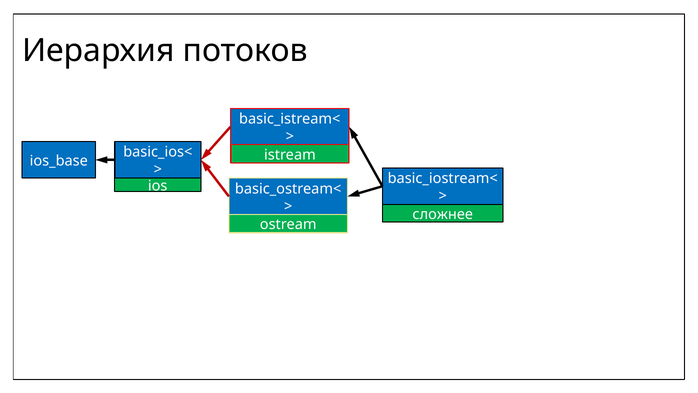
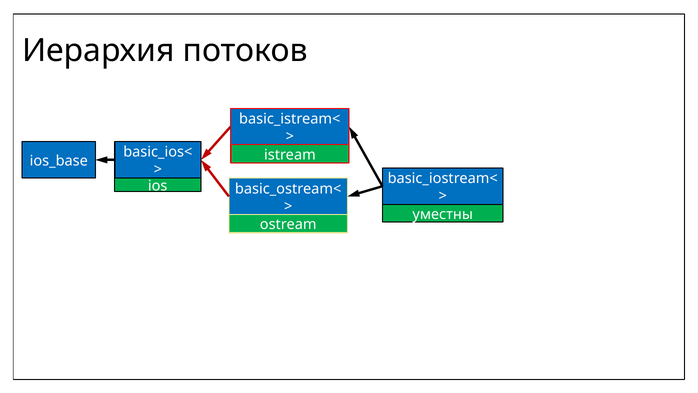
сложнее: сложнее -> уместны
